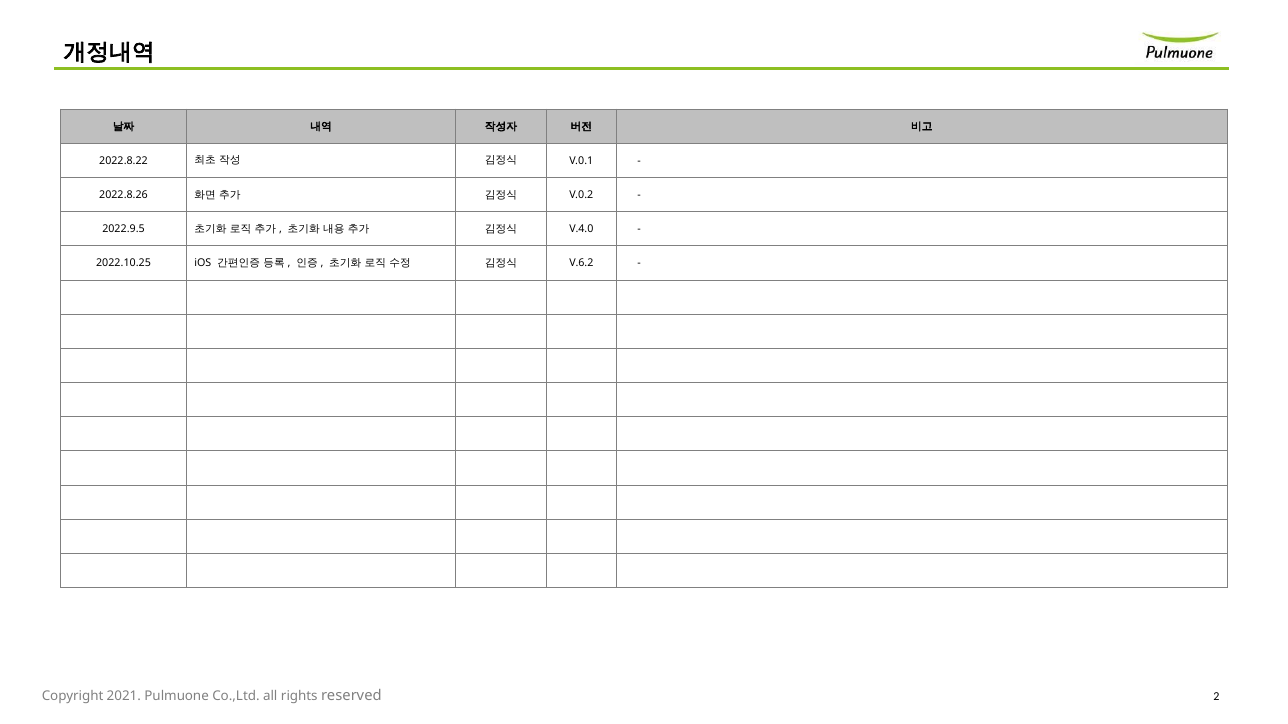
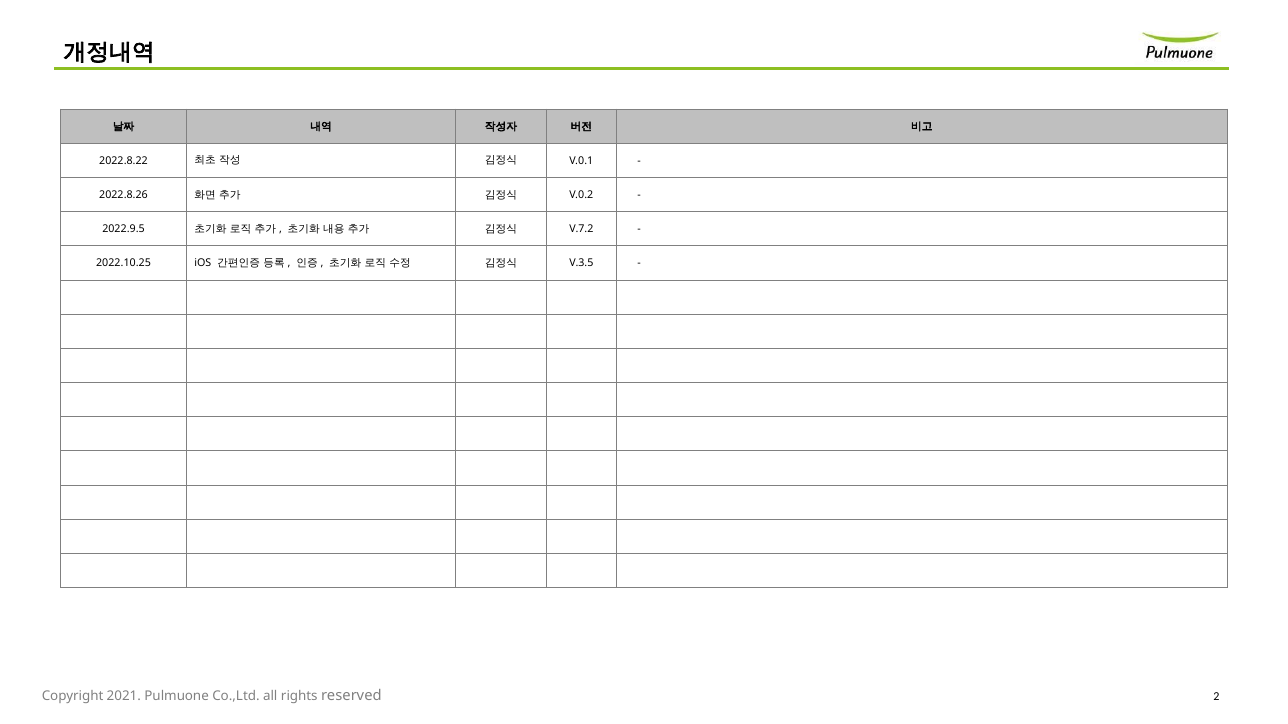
V.4.0: V.4.0 -> V.7.2
V.6.2: V.6.2 -> V.3.5
